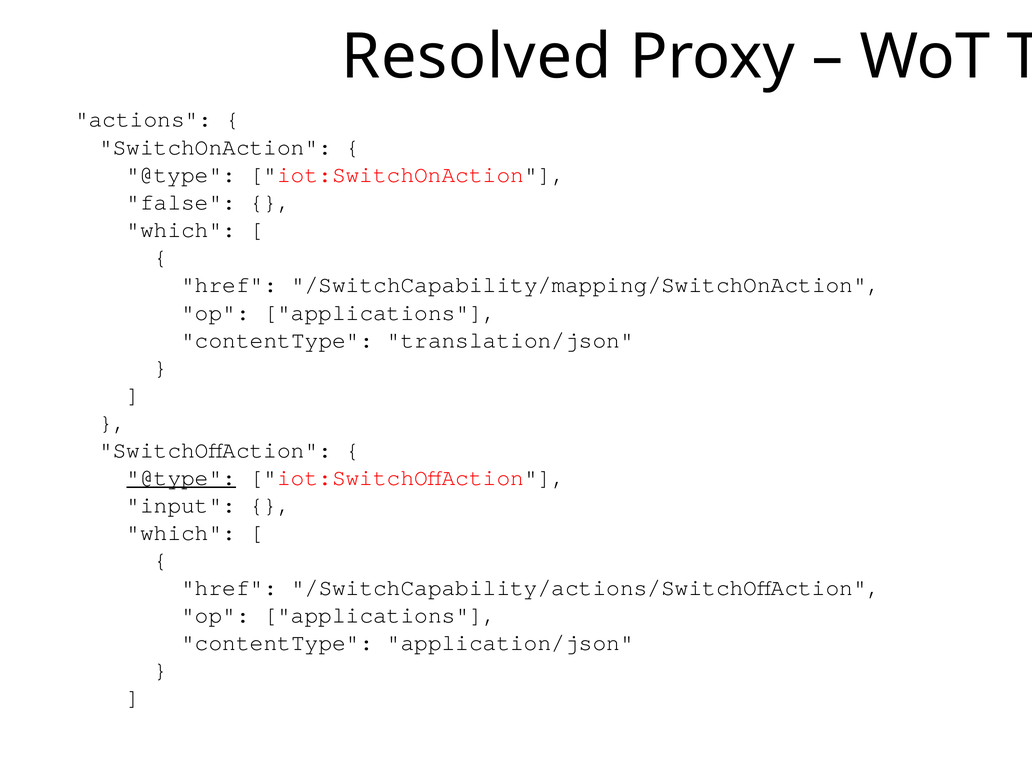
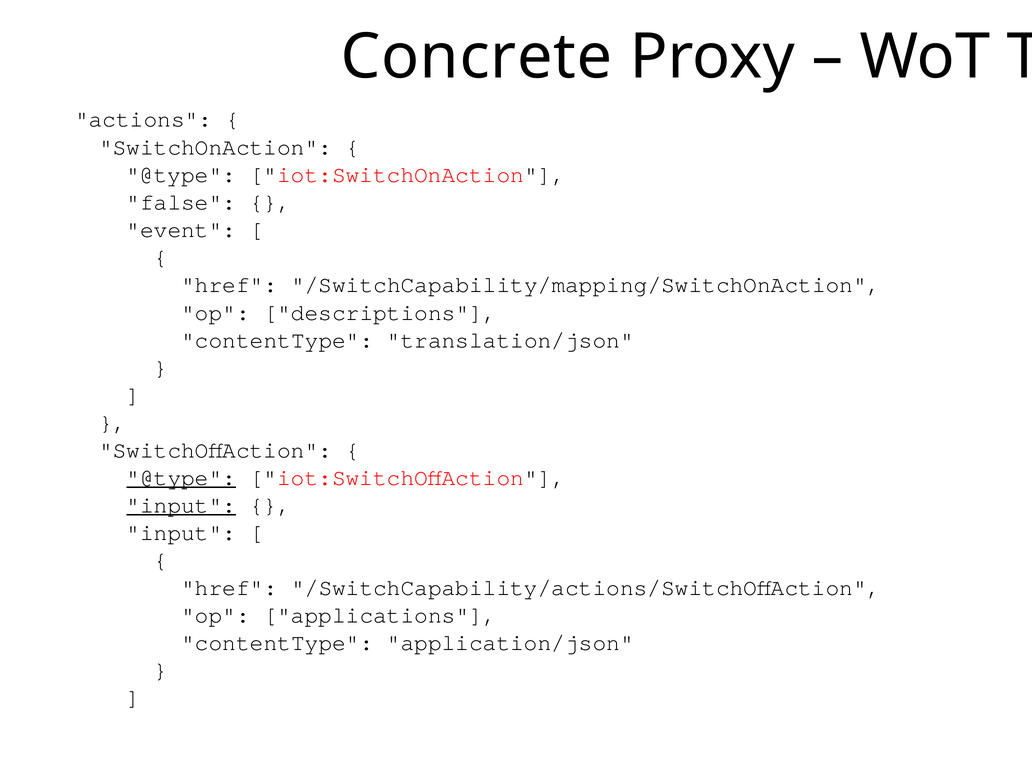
Resolved: Resolved -> Concrete
which at (181, 230): which -> event
applications at (380, 312): applications -> descriptions
input at (181, 505) underline: none -> present
which at (181, 532): which -> input
